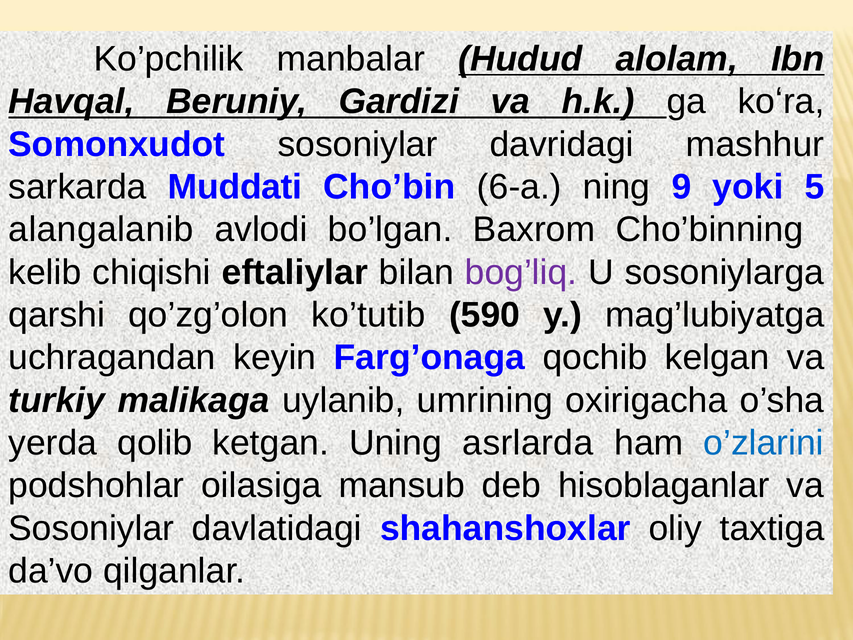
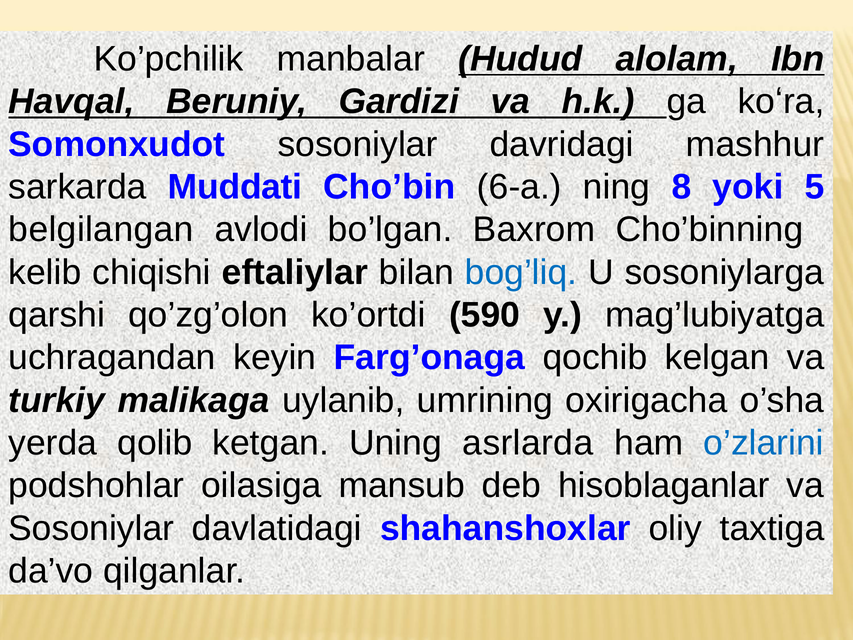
9: 9 -> 8
alangalanib: alangalanib -> belgilangan
bog’liq colour: purple -> blue
ko’tutib: ko’tutib -> ko’ortdi
